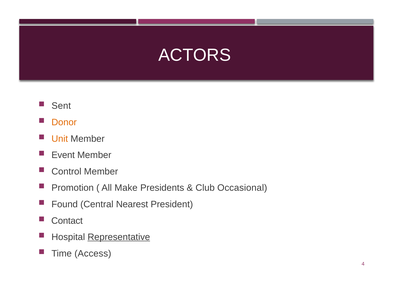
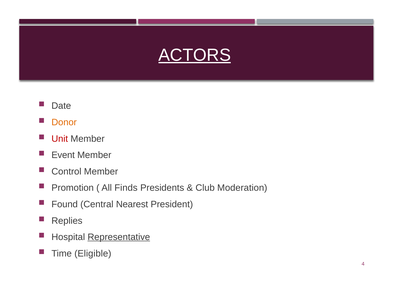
ACTORS underline: none -> present
Sent: Sent -> Date
Unit colour: orange -> red
Make: Make -> Finds
Occasional: Occasional -> Moderation
Contact: Contact -> Replies
Access: Access -> Eligible
